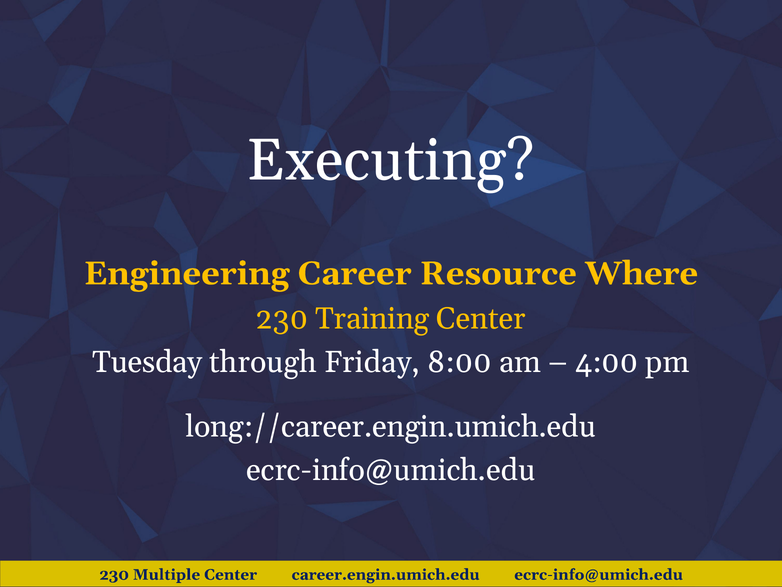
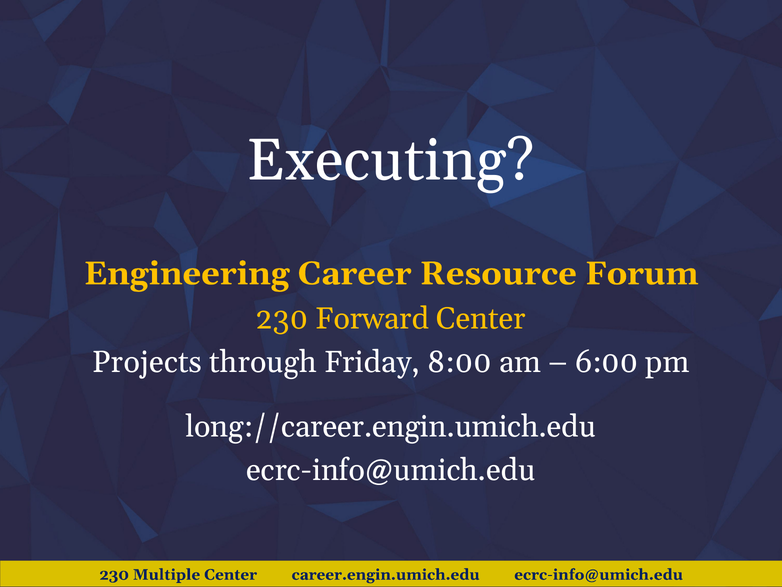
Where: Where -> Forum
Training: Training -> Forward
Tuesday: Tuesday -> Projects
4:00: 4:00 -> 6:00
